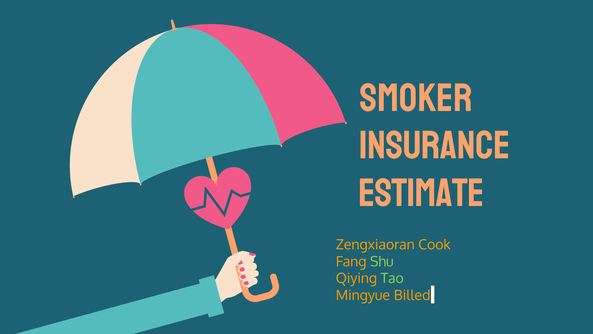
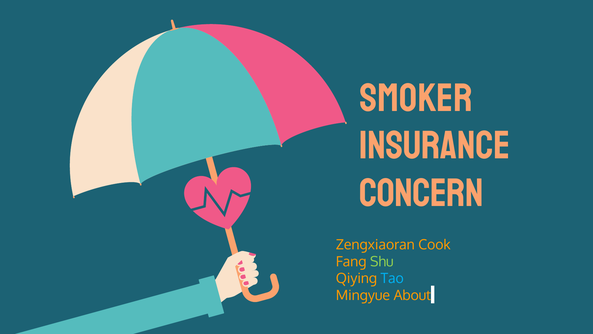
Estimate: Estimate -> Concern
Tao colour: light green -> light blue
Billed: Billed -> About
